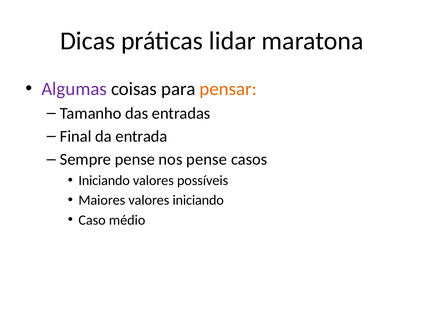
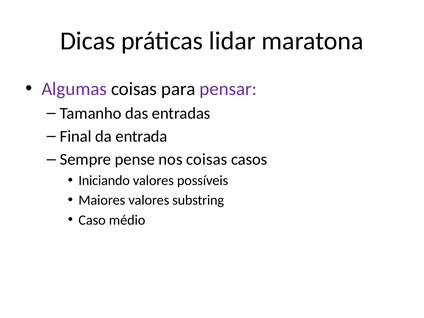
pensar colour: orange -> purple
nos pense: pense -> coisas
valores iniciando: iniciando -> substring
